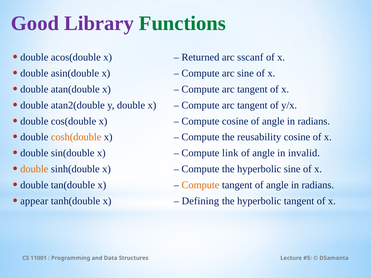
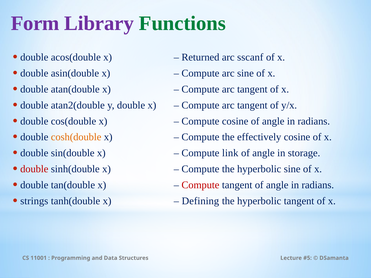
Good: Good -> Form
reusability: reusability -> effectively
invalid: invalid -> storage
double at (34, 169) colour: orange -> red
Compute at (200, 185) colour: orange -> red
appear: appear -> strings
